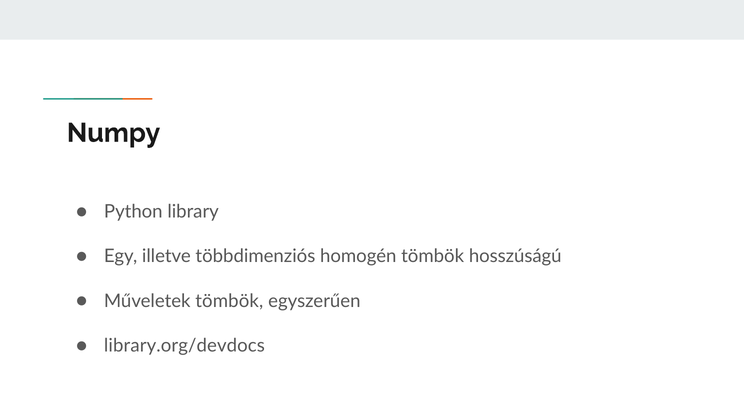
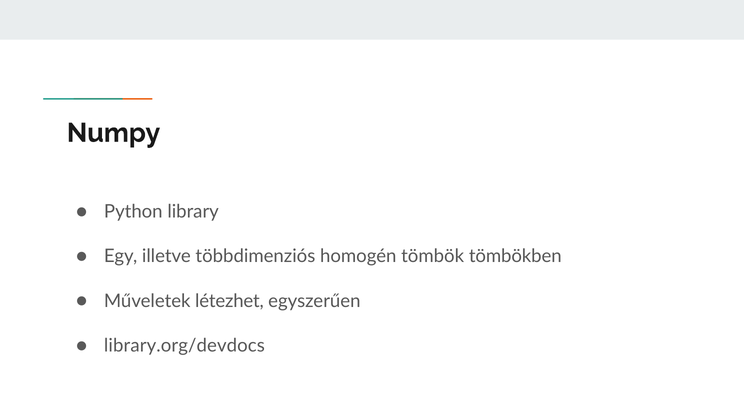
hosszúságú: hosszúságú -> tömbökben
Műveletek tömbök: tömbök -> létezhet
